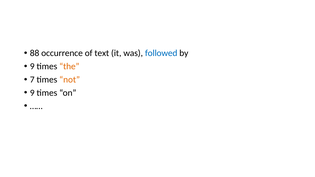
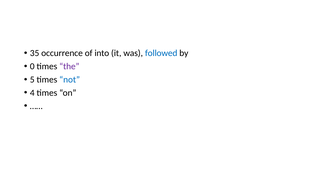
88: 88 -> 35
text: text -> into
9 at (32, 66): 9 -> 0
the colour: orange -> purple
7: 7 -> 5
not colour: orange -> blue
9 at (32, 93): 9 -> 4
